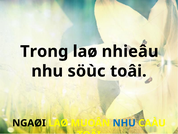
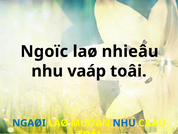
Trong: Trong -> Ngoïc
söùc: söùc -> vaáp
NGAØI colour: black -> blue
